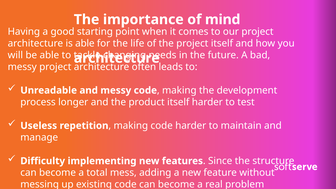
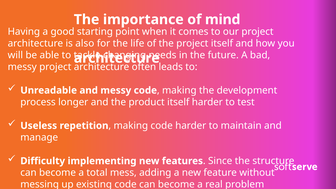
is able: able -> also
